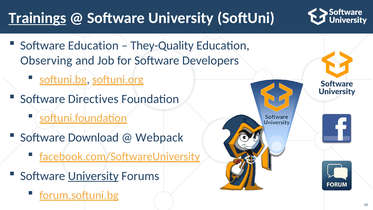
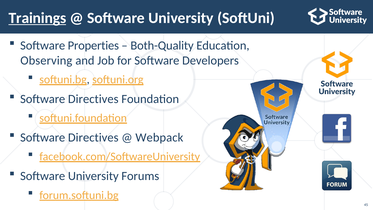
Software Education: Education -> Properties
They-Quality: They-Quality -> Both-Quality
Download at (93, 137): Download -> Directives
University at (93, 176) underline: present -> none
